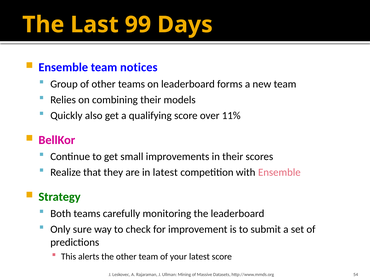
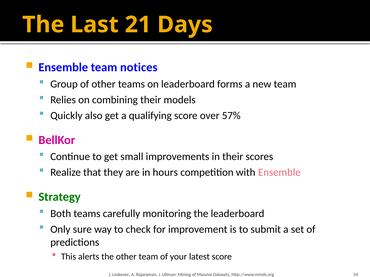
99: 99 -> 21
11%: 11% -> 57%
in latest: latest -> hours
